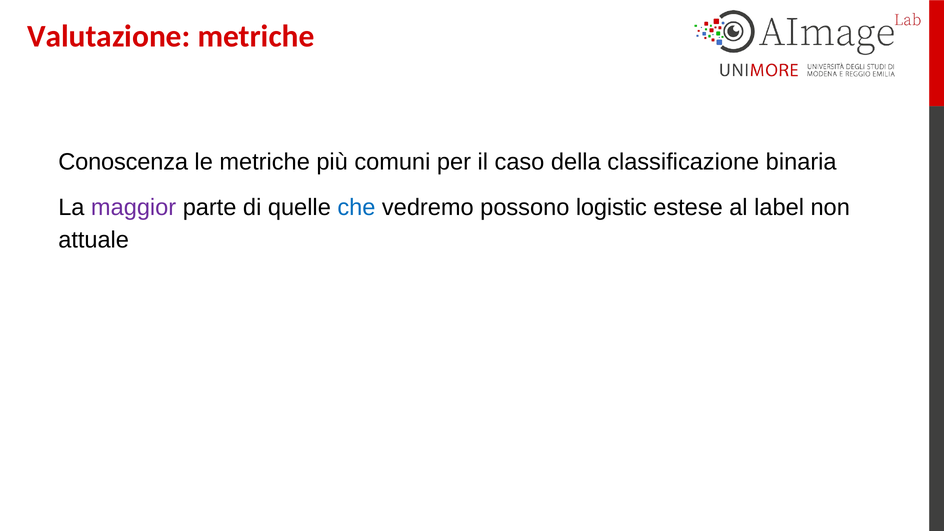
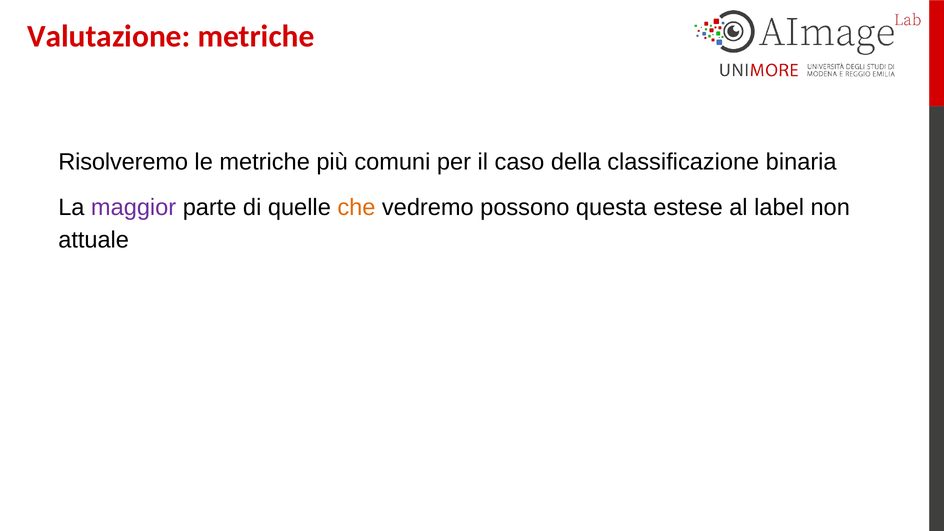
Conoscenza: Conoscenza -> Risolveremo
che colour: blue -> orange
logistic: logistic -> questa
